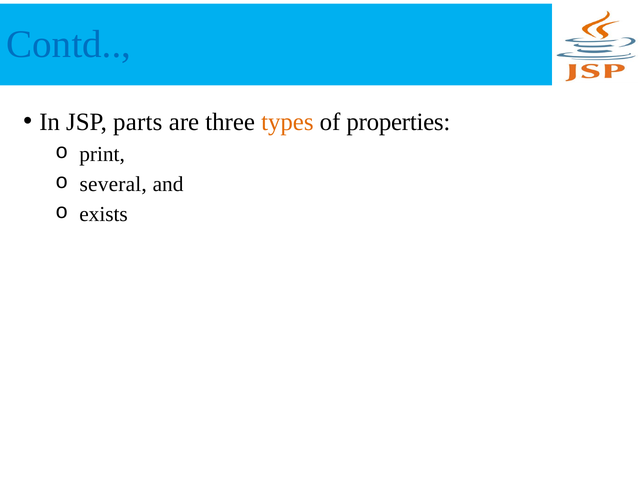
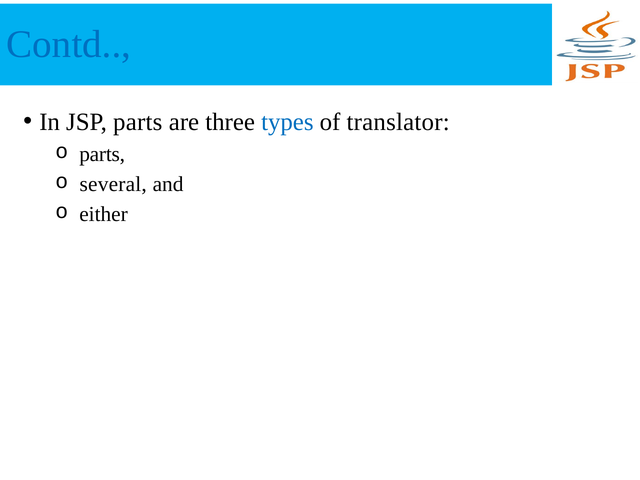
types colour: orange -> blue
properties: properties -> translator
print at (102, 154): print -> parts
exists: exists -> either
